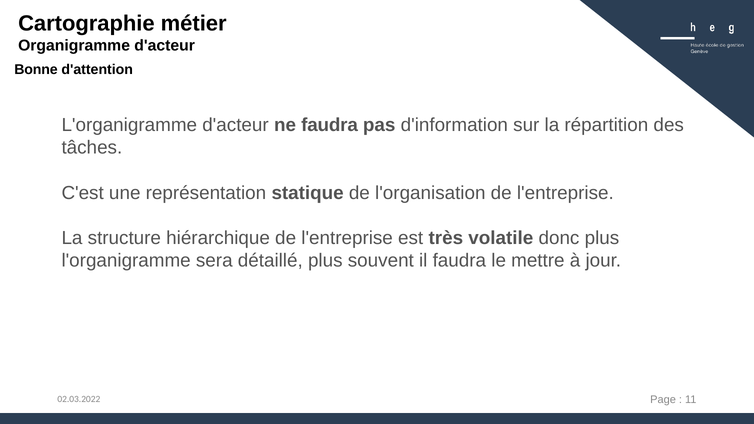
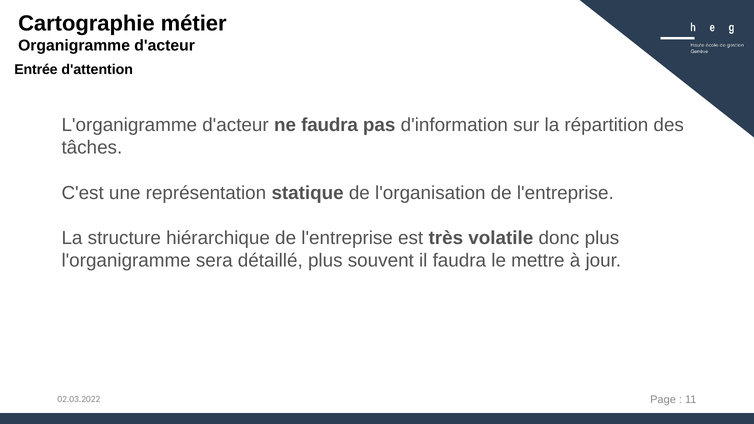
Bonne: Bonne -> Entrée
